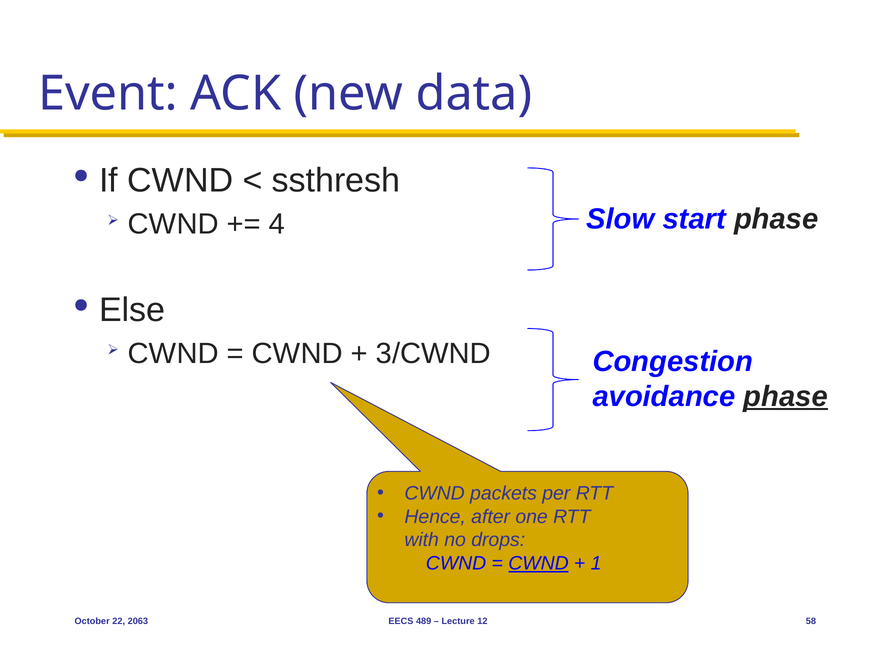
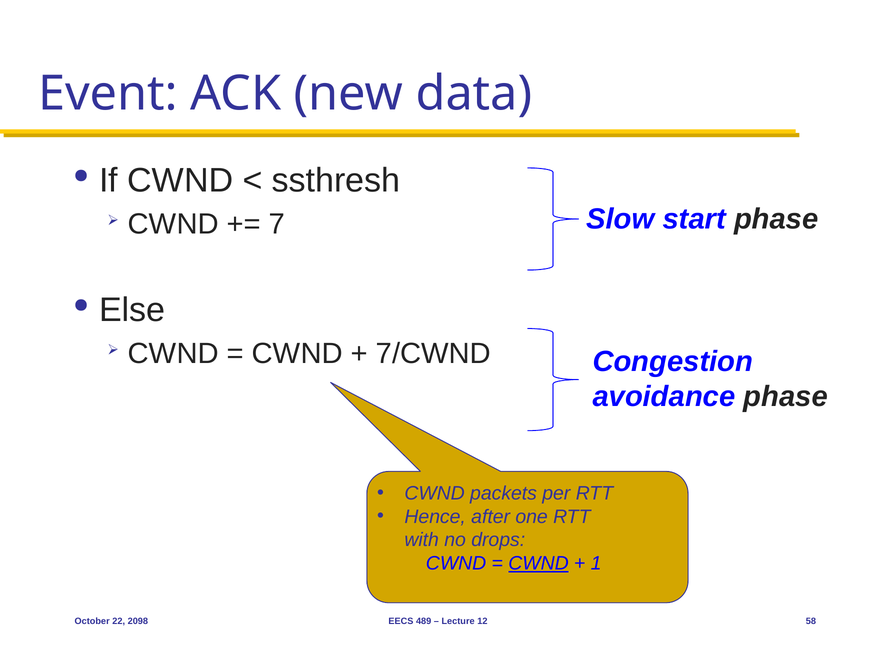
4: 4 -> 7
3/CWND: 3/CWND -> 7/CWND
phase at (786, 396) underline: present -> none
2063: 2063 -> 2098
